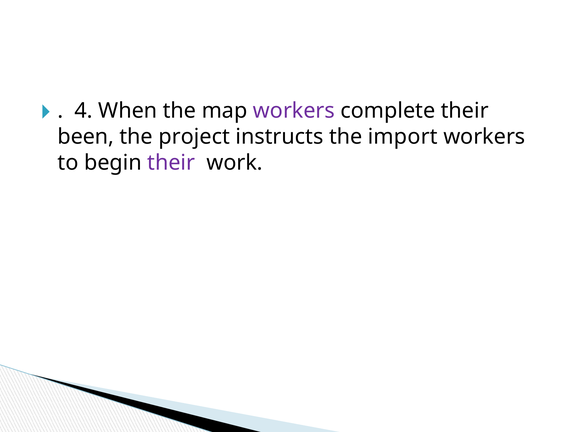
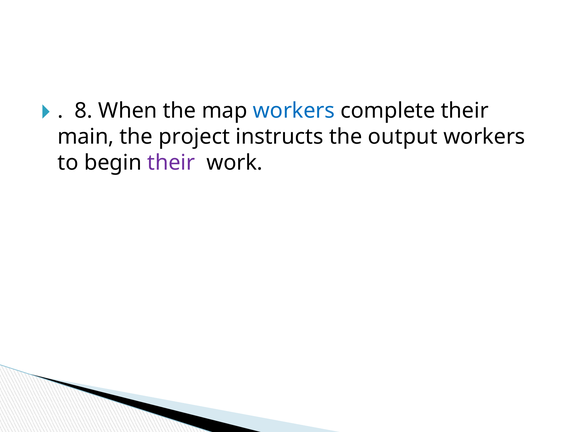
4: 4 -> 8
workers at (294, 111) colour: purple -> blue
been: been -> main
import: import -> output
